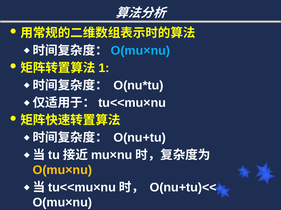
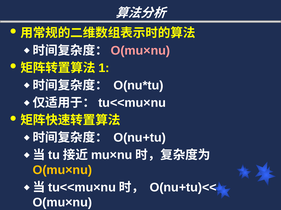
O(mu×nu at (140, 51) colour: light blue -> pink
